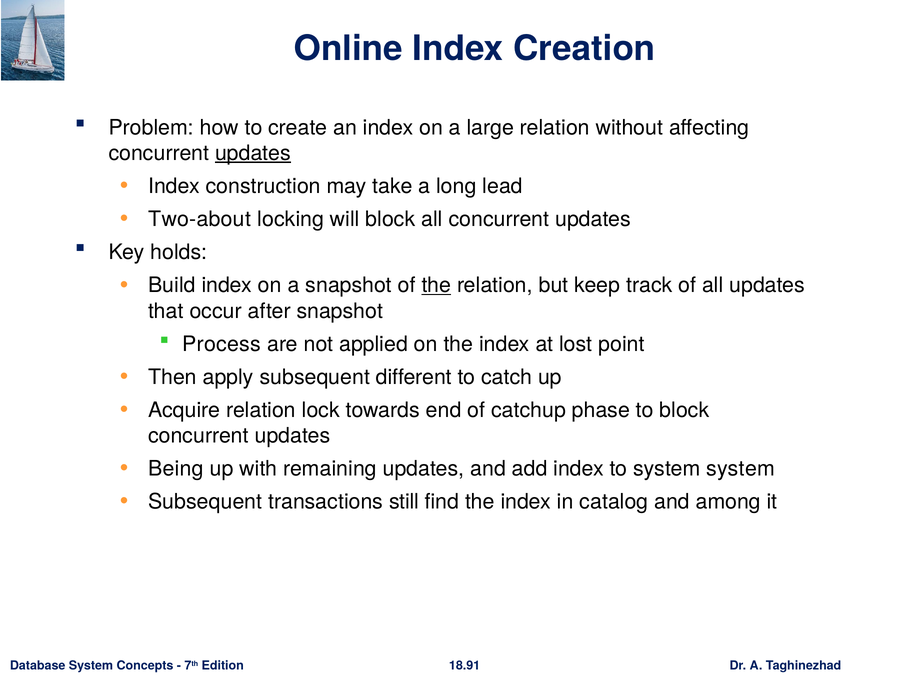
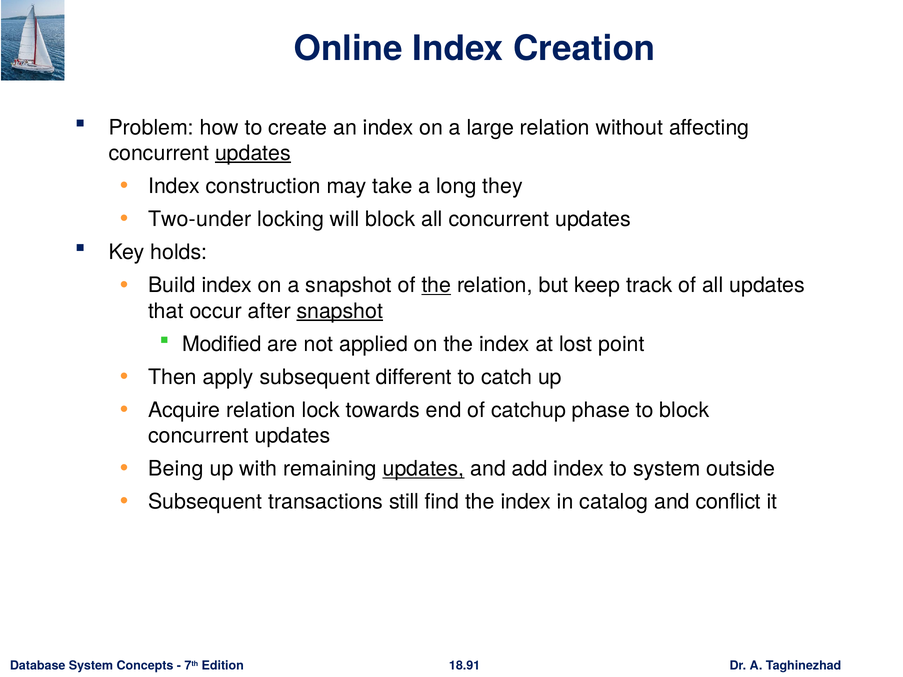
lead: lead -> they
Two-about: Two-about -> Two-under
snapshot at (340, 311) underline: none -> present
Process: Process -> Modified
updates at (424, 469) underline: none -> present
system system: system -> outside
among: among -> conflict
